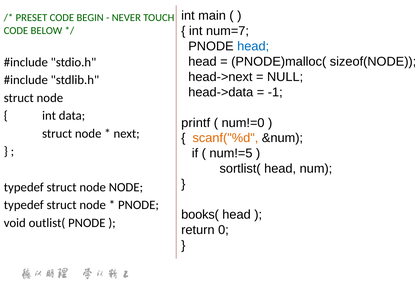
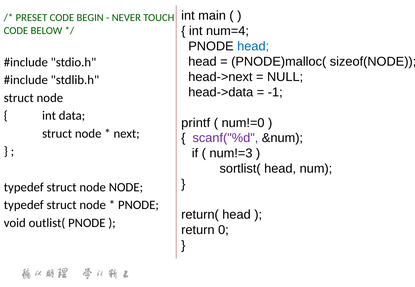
num=7: num=7 -> num=4
scanf("%d colour: orange -> purple
num!=5: num!=5 -> num!=3
books(: books( -> return(
